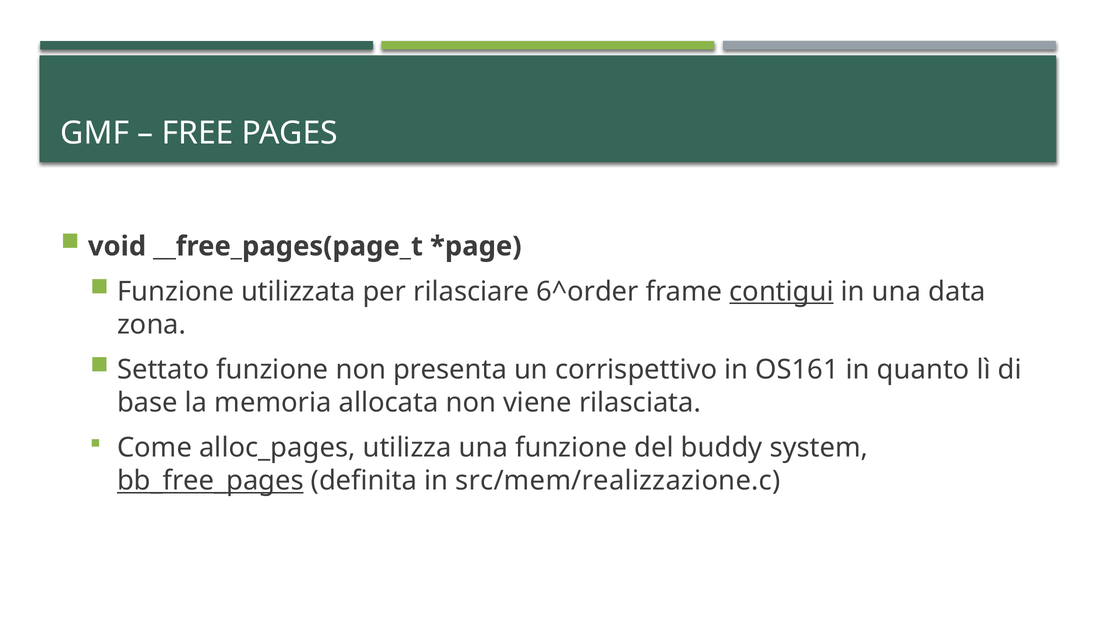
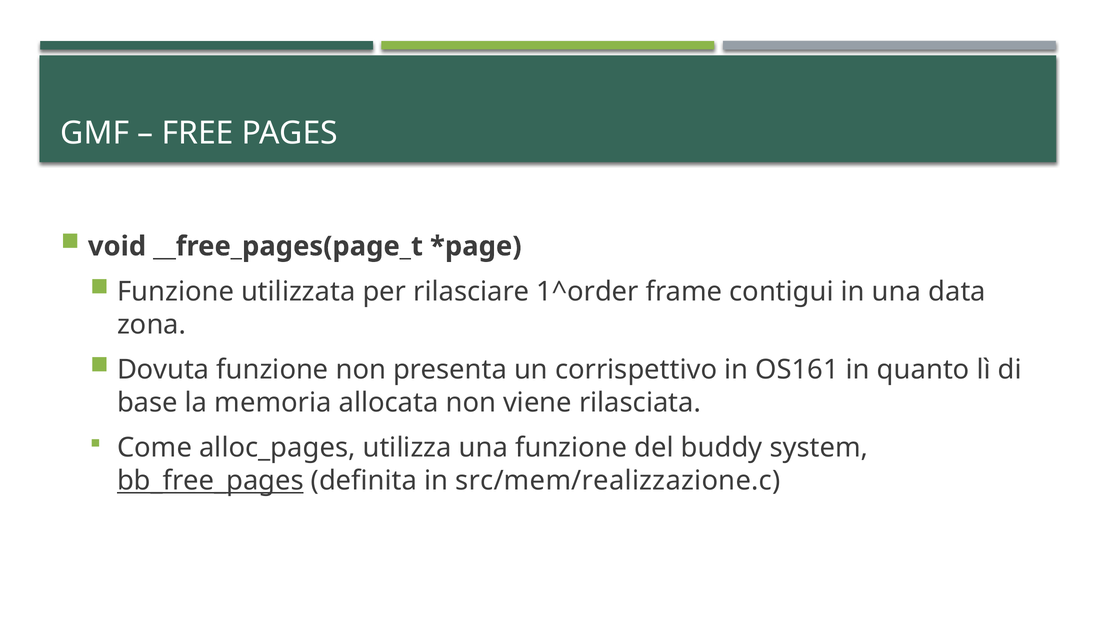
6^order: 6^order -> 1^order
contigui underline: present -> none
Settato: Settato -> Dovuta
